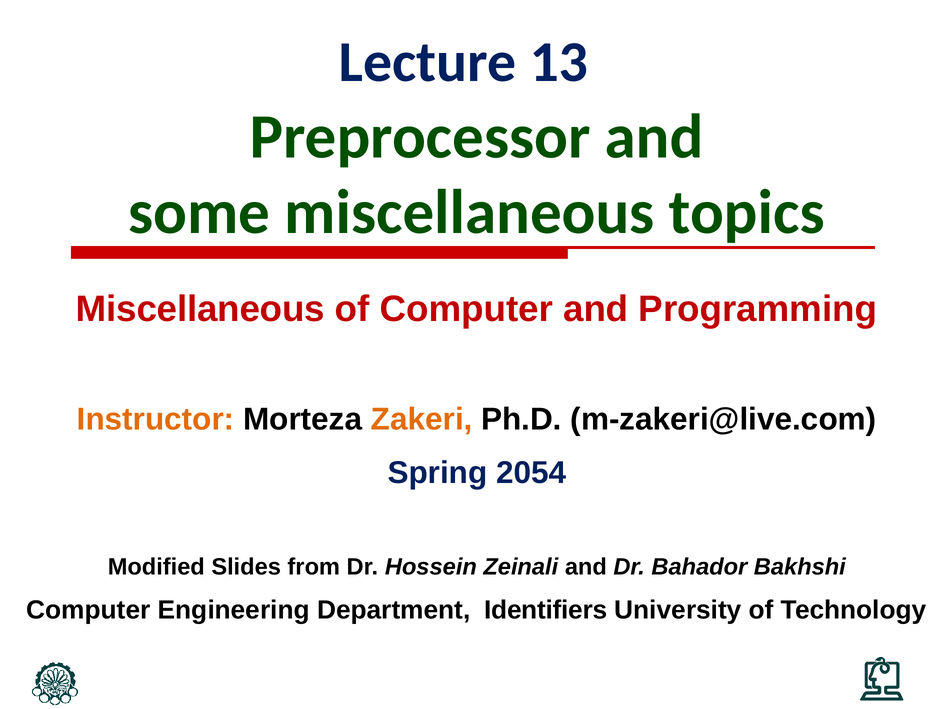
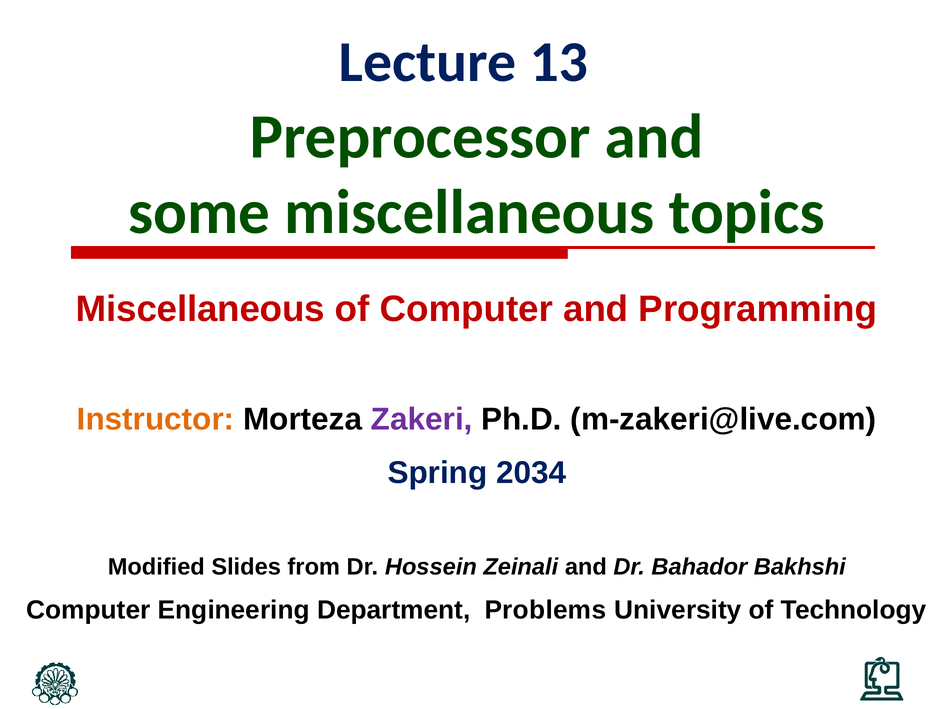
Zakeri colour: orange -> purple
2054: 2054 -> 2034
Identifiers: Identifiers -> Problems
